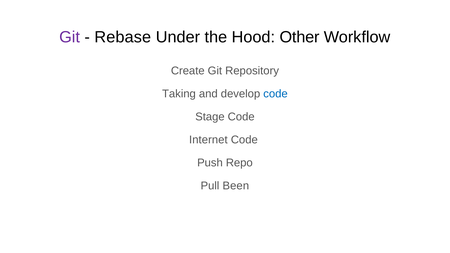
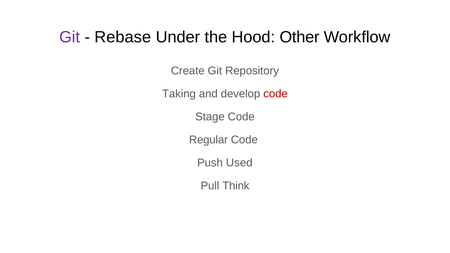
code at (275, 94) colour: blue -> red
Internet: Internet -> Regular
Repo: Repo -> Used
Been: Been -> Think
